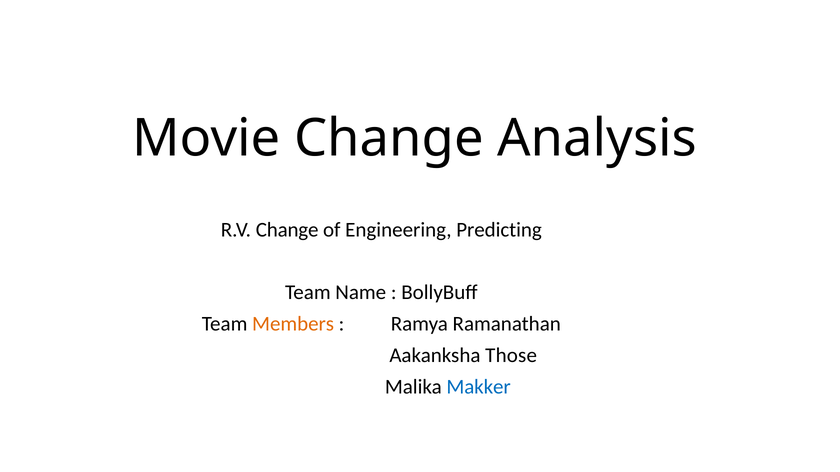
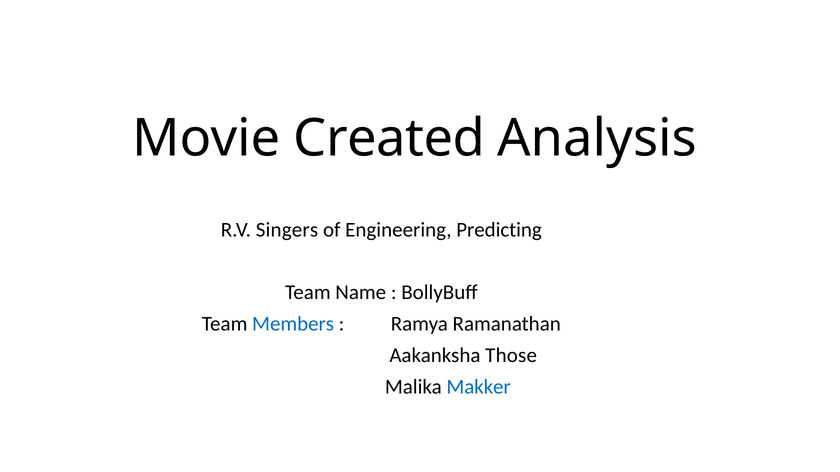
Movie Change: Change -> Created
R.V Change: Change -> Singers
Members colour: orange -> blue
